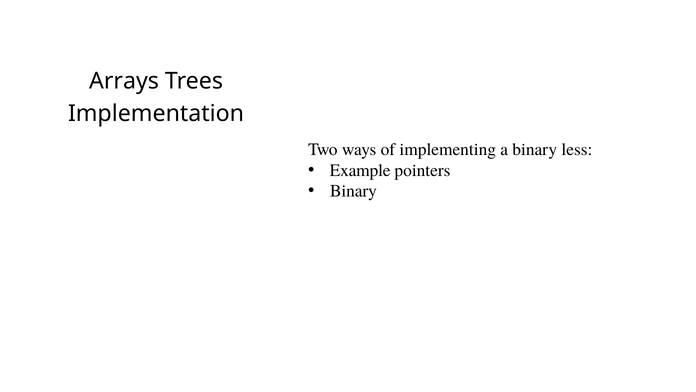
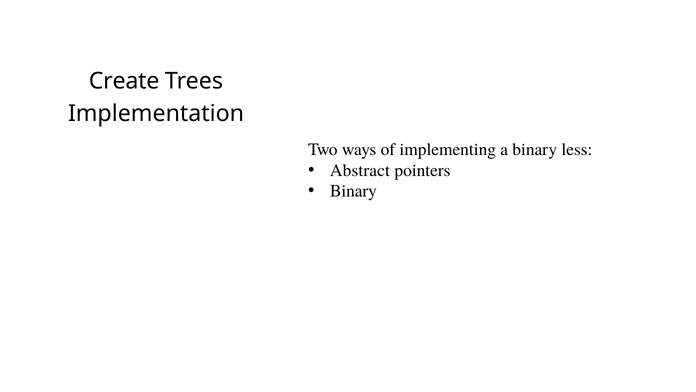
Arrays: Arrays -> Create
Example: Example -> Abstract
